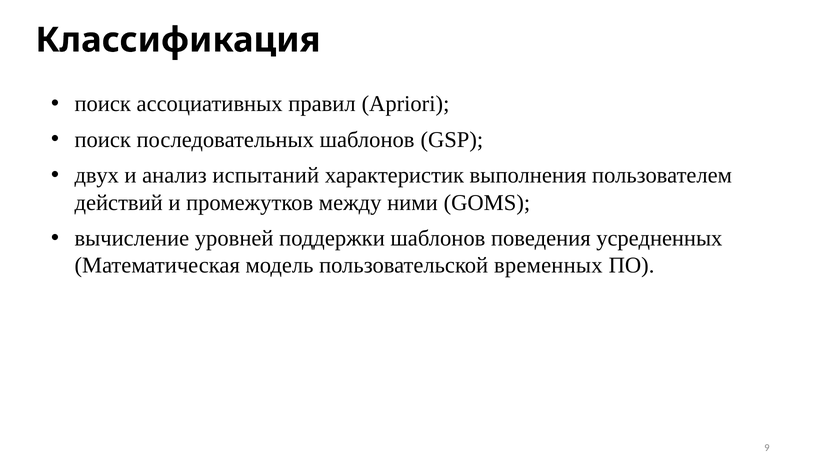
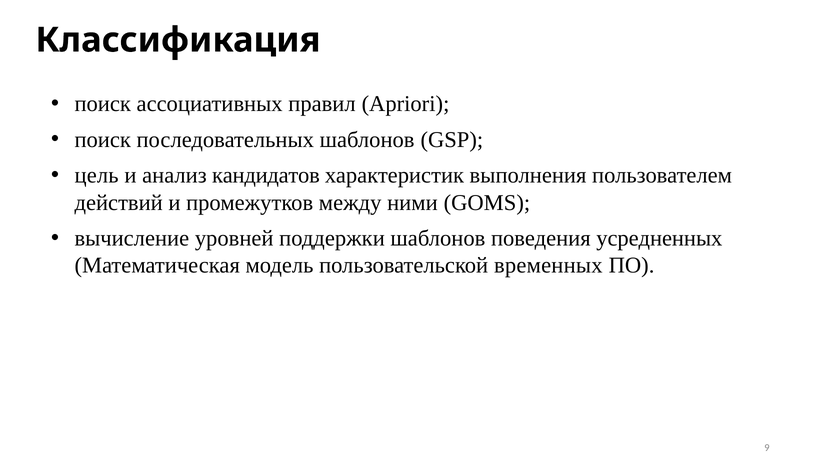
двух: двух -> цель
испытаний: испытаний -> кандидатов
